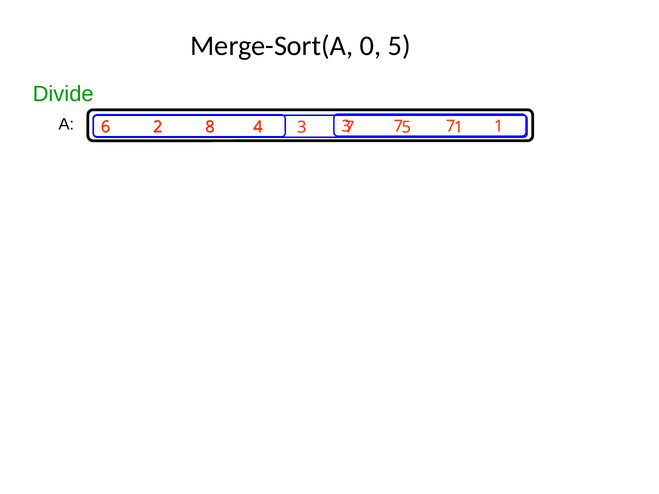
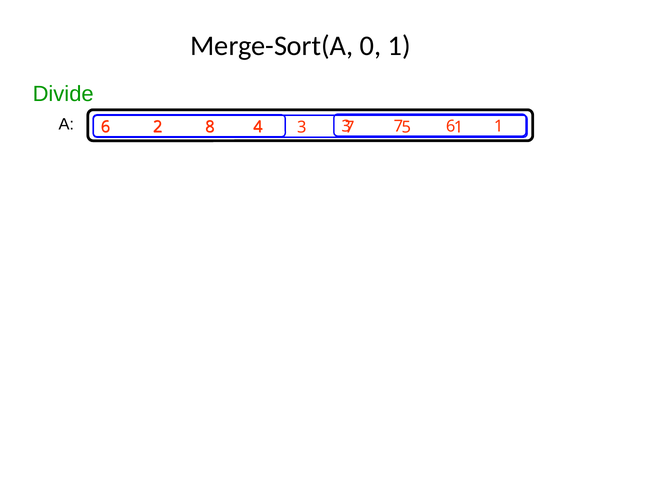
0 5: 5 -> 1
7 7: 7 -> 6
